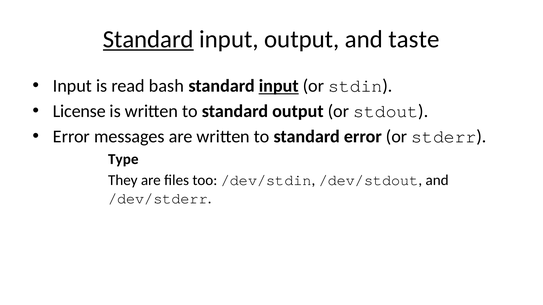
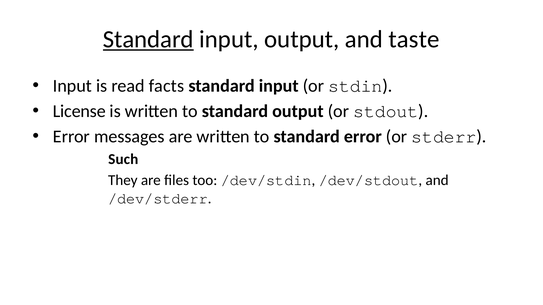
bash: bash -> facts
input at (279, 86) underline: present -> none
Type: Type -> Such
